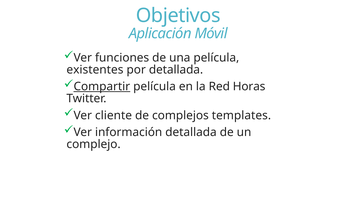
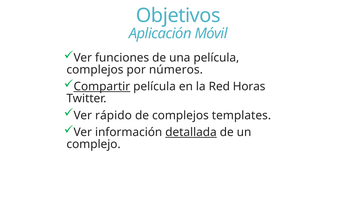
existentes at (95, 70): existentes -> complejos
por detallada: detallada -> números
cliente: cliente -> rápido
detallada at (191, 132) underline: none -> present
